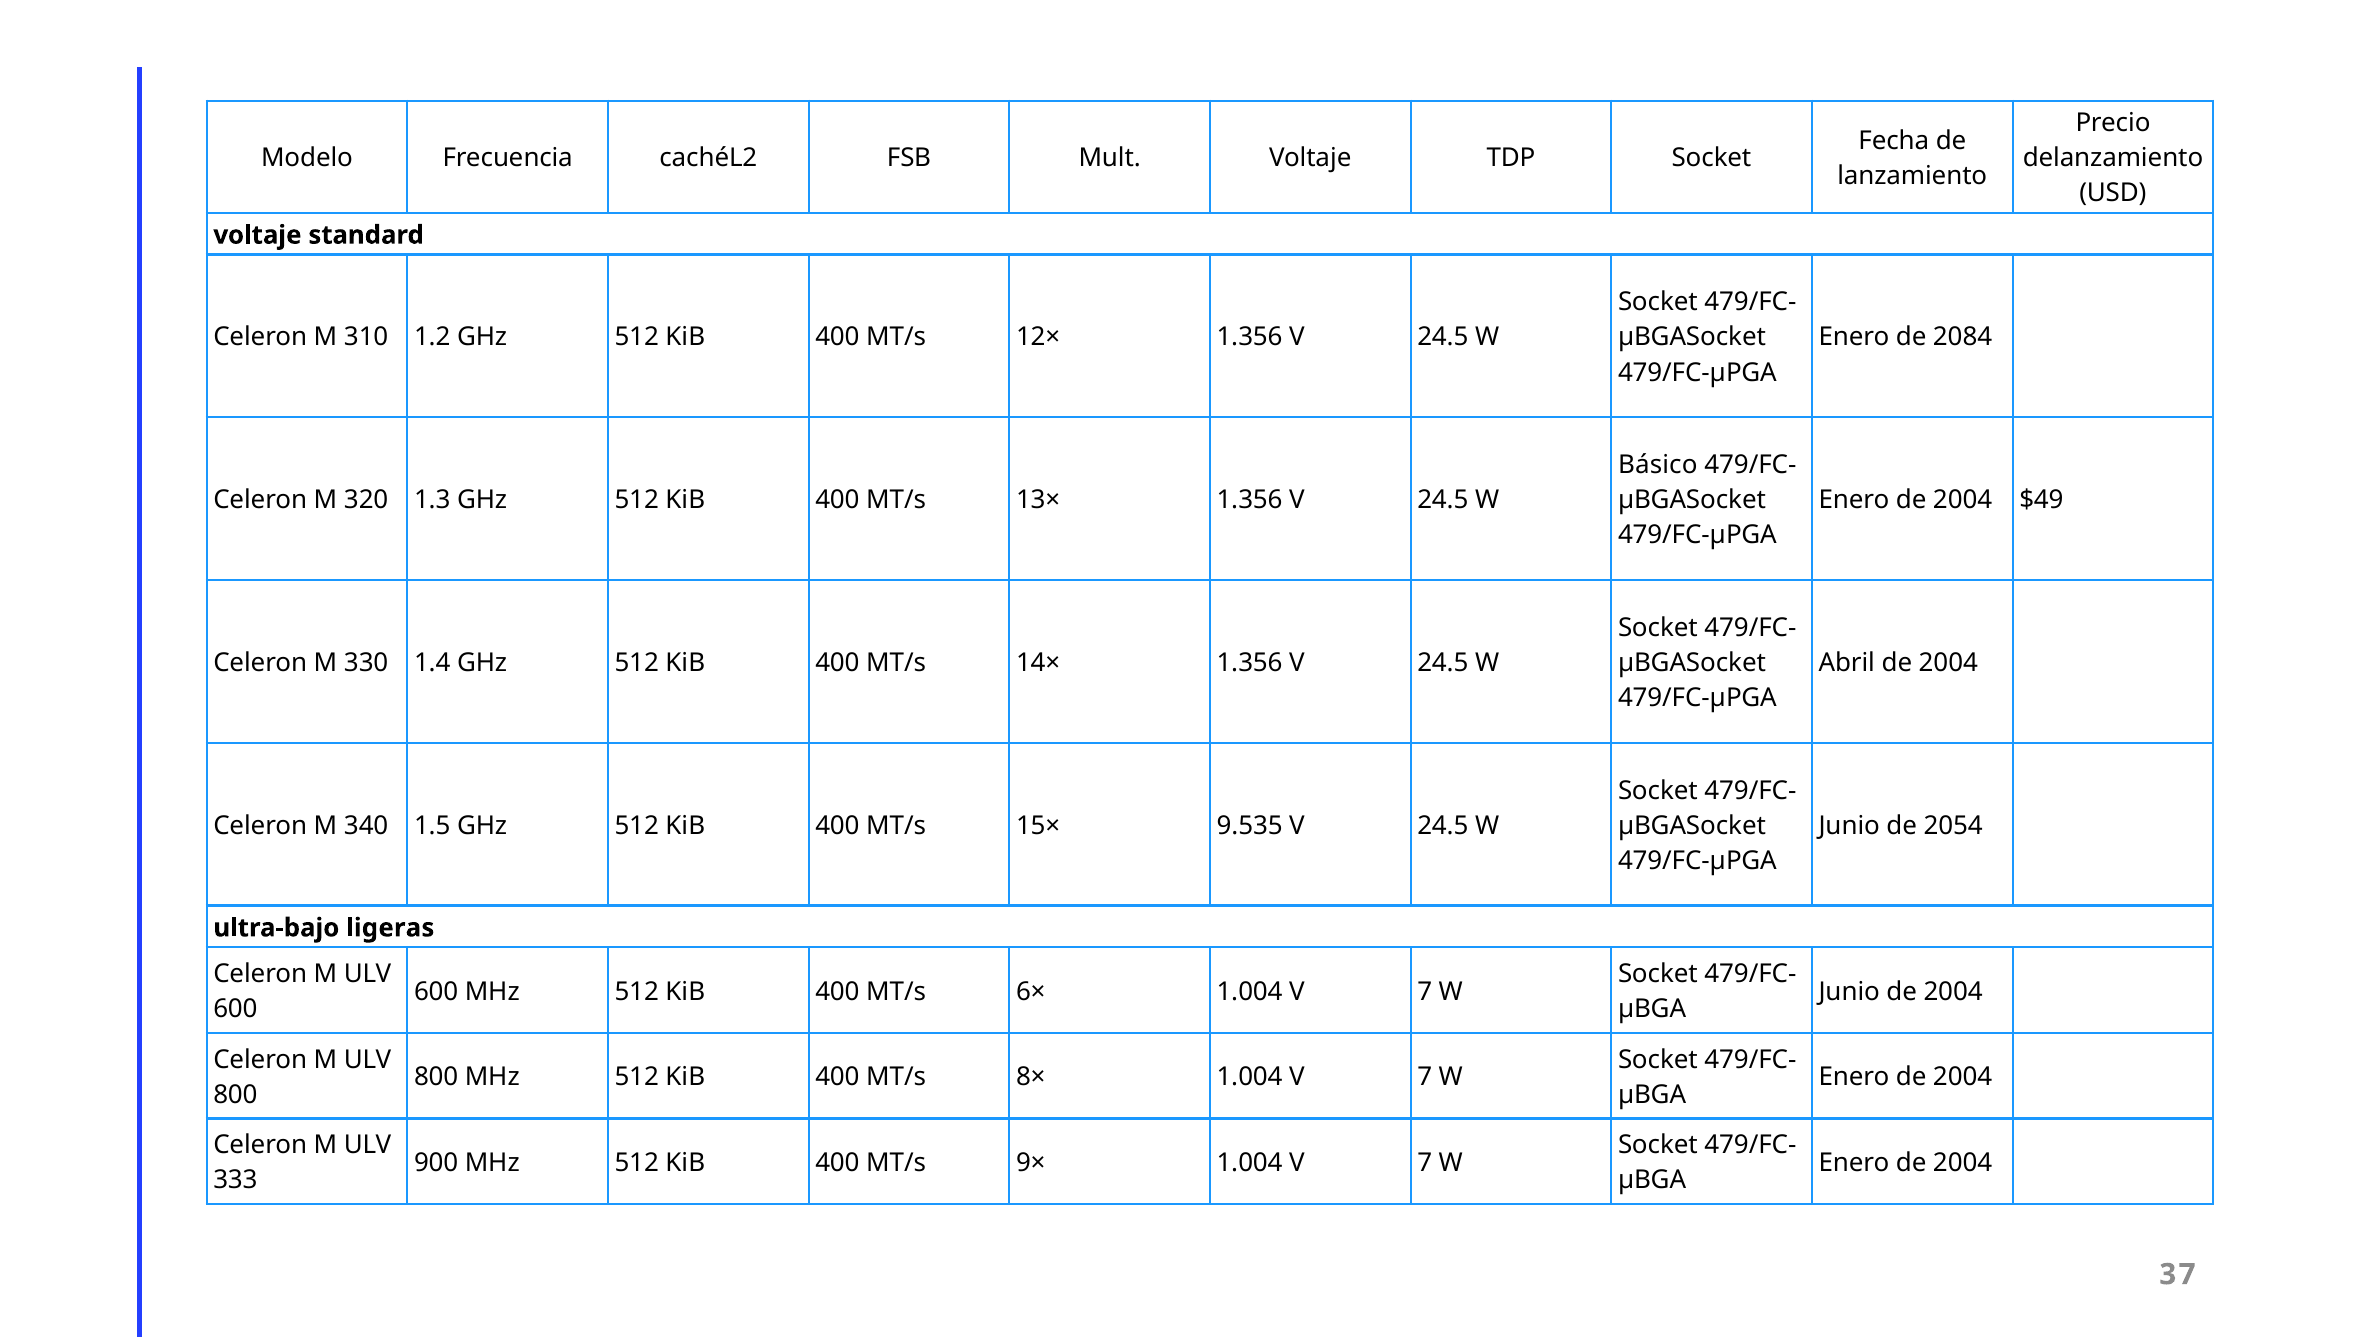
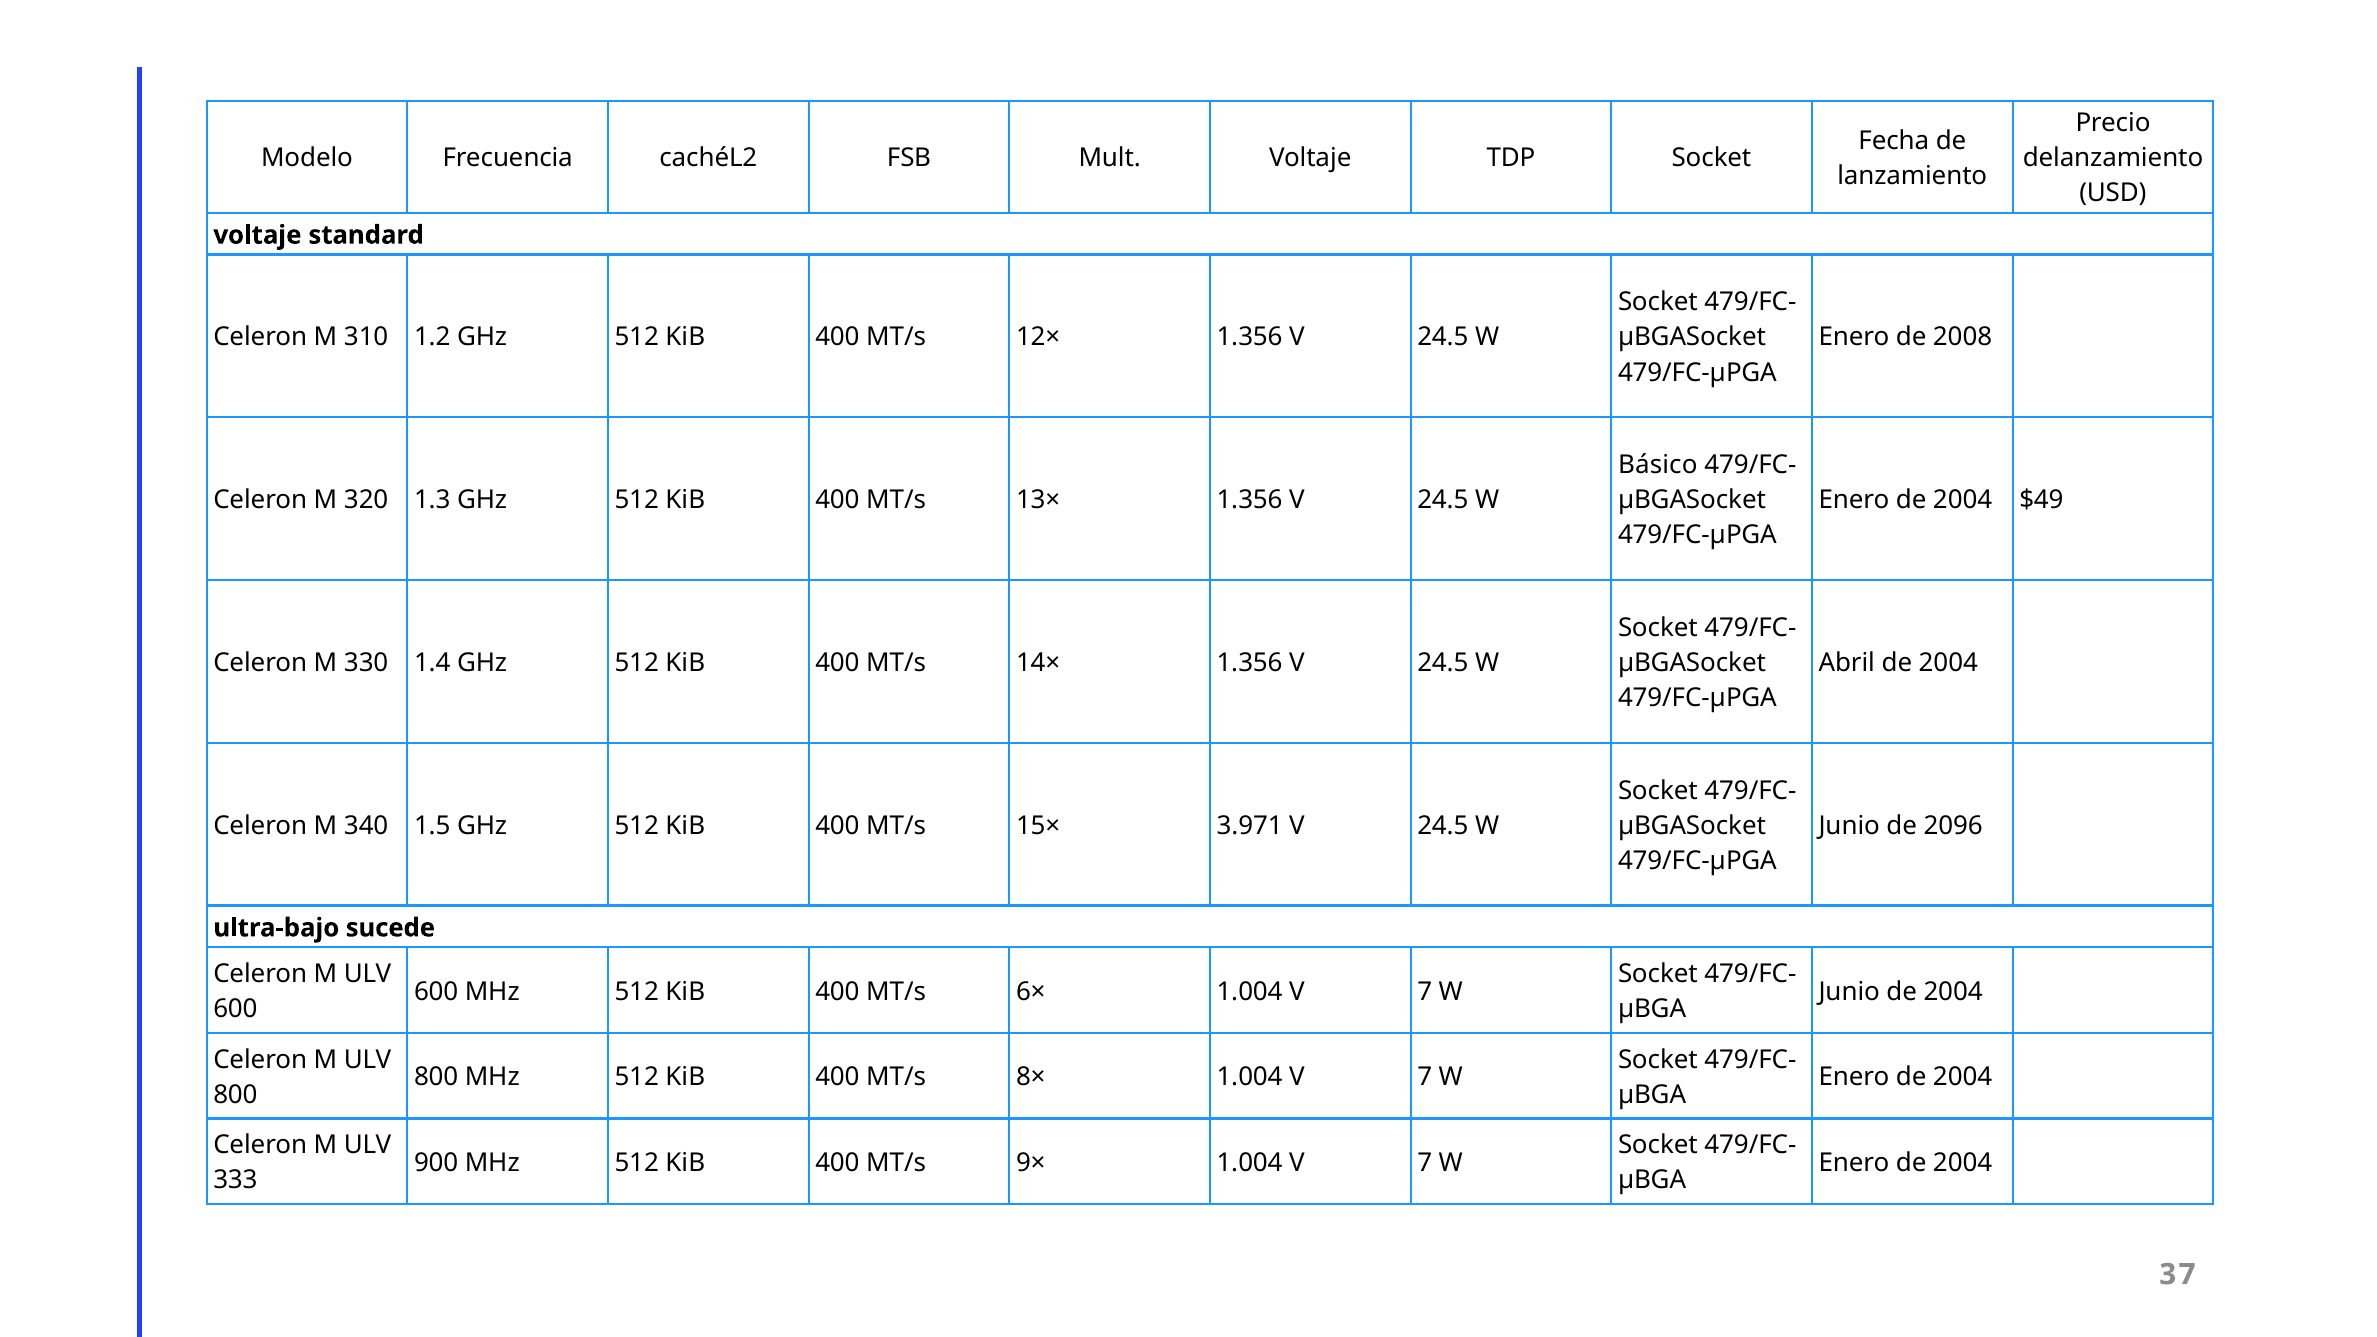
2084: 2084 -> 2008
9.535: 9.535 -> 3.971
2054: 2054 -> 2096
ligeras: ligeras -> sucede
